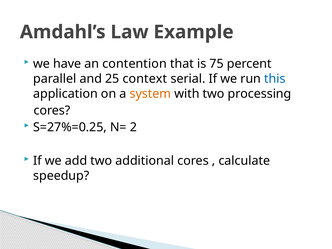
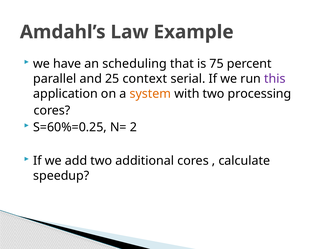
contention: contention -> scheduling
this colour: blue -> purple
S=27%=0.25: S=27%=0.25 -> S=60%=0.25
